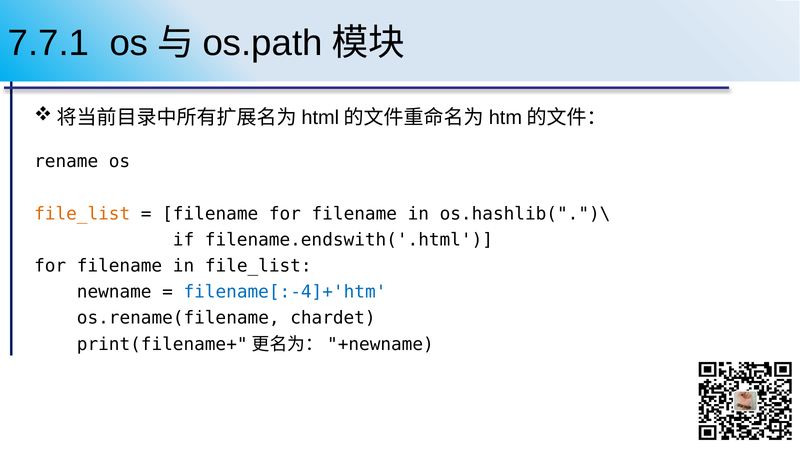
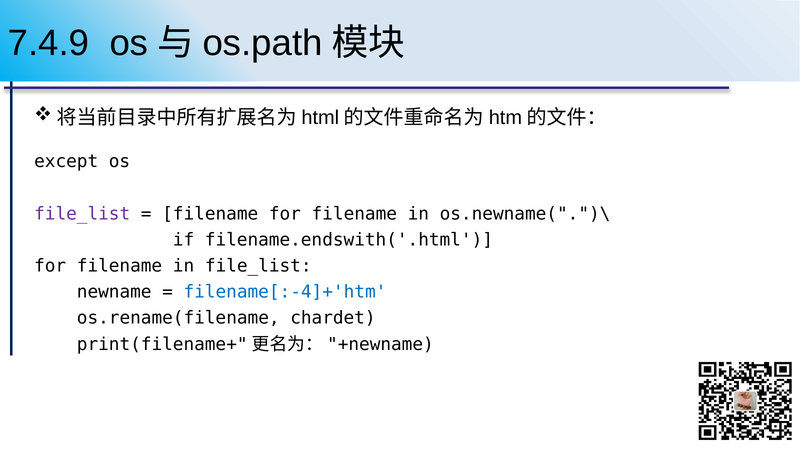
7.7.1: 7.7.1 -> 7.4.9
rename: rename -> except
file_list at (82, 214) colour: orange -> purple
os.hashlib(".")\: os.hashlib(".")\ -> os.newname(".")\
